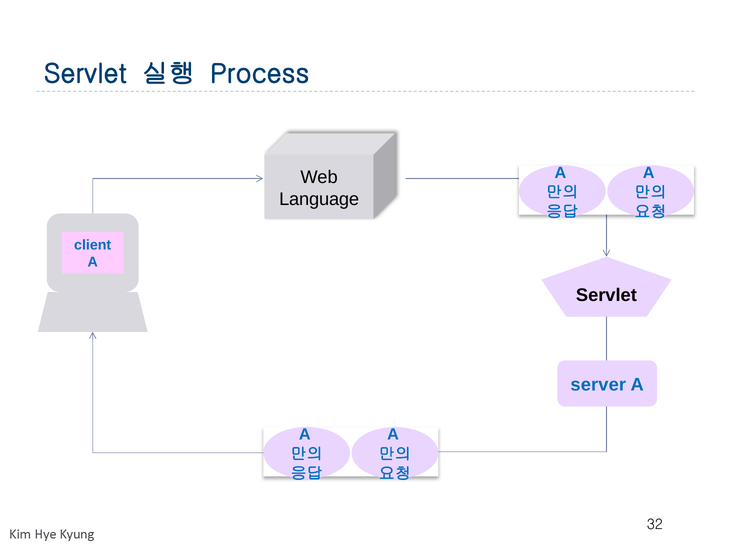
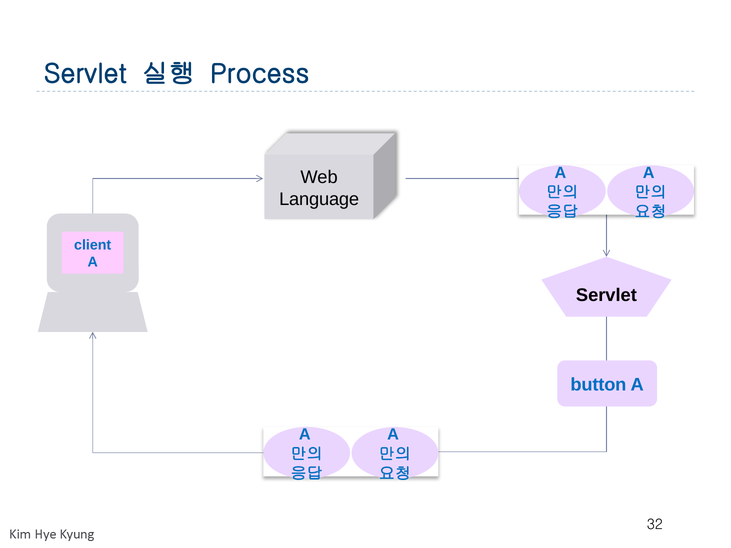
server: server -> button
